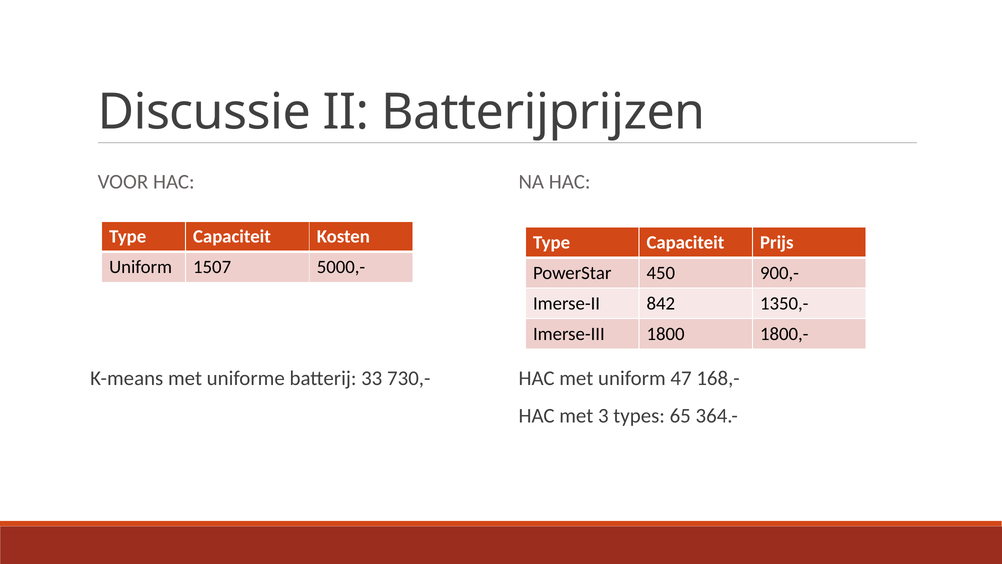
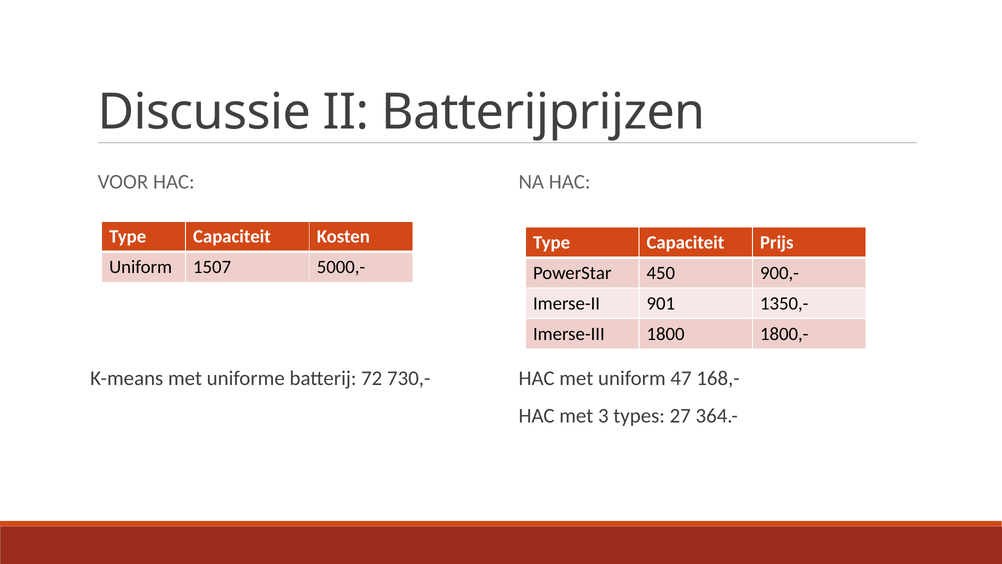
842: 842 -> 901
33: 33 -> 72
65: 65 -> 27
